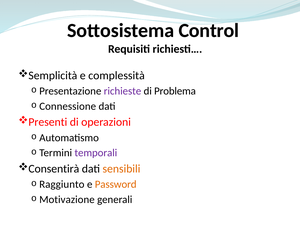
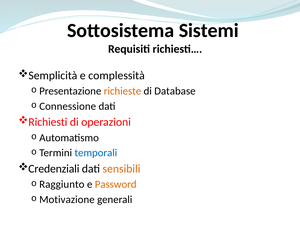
Control: Control -> Sistemi
richieste colour: purple -> orange
Problema: Problema -> Database
Presenti: Presenti -> Richiesti
temporali colour: purple -> blue
Consentirà: Consentirà -> Credenziali
